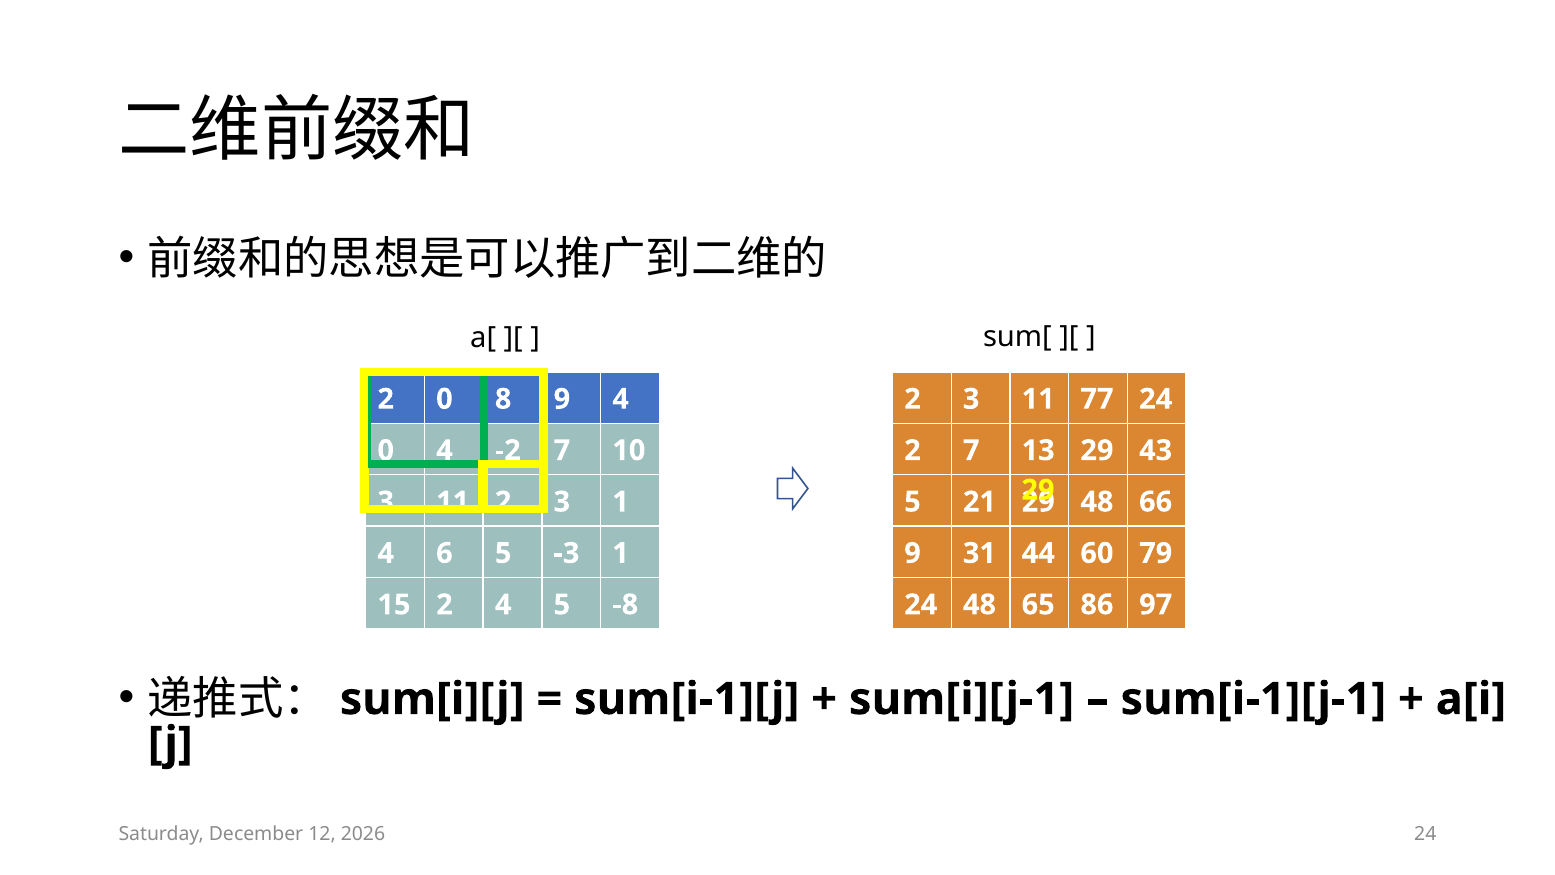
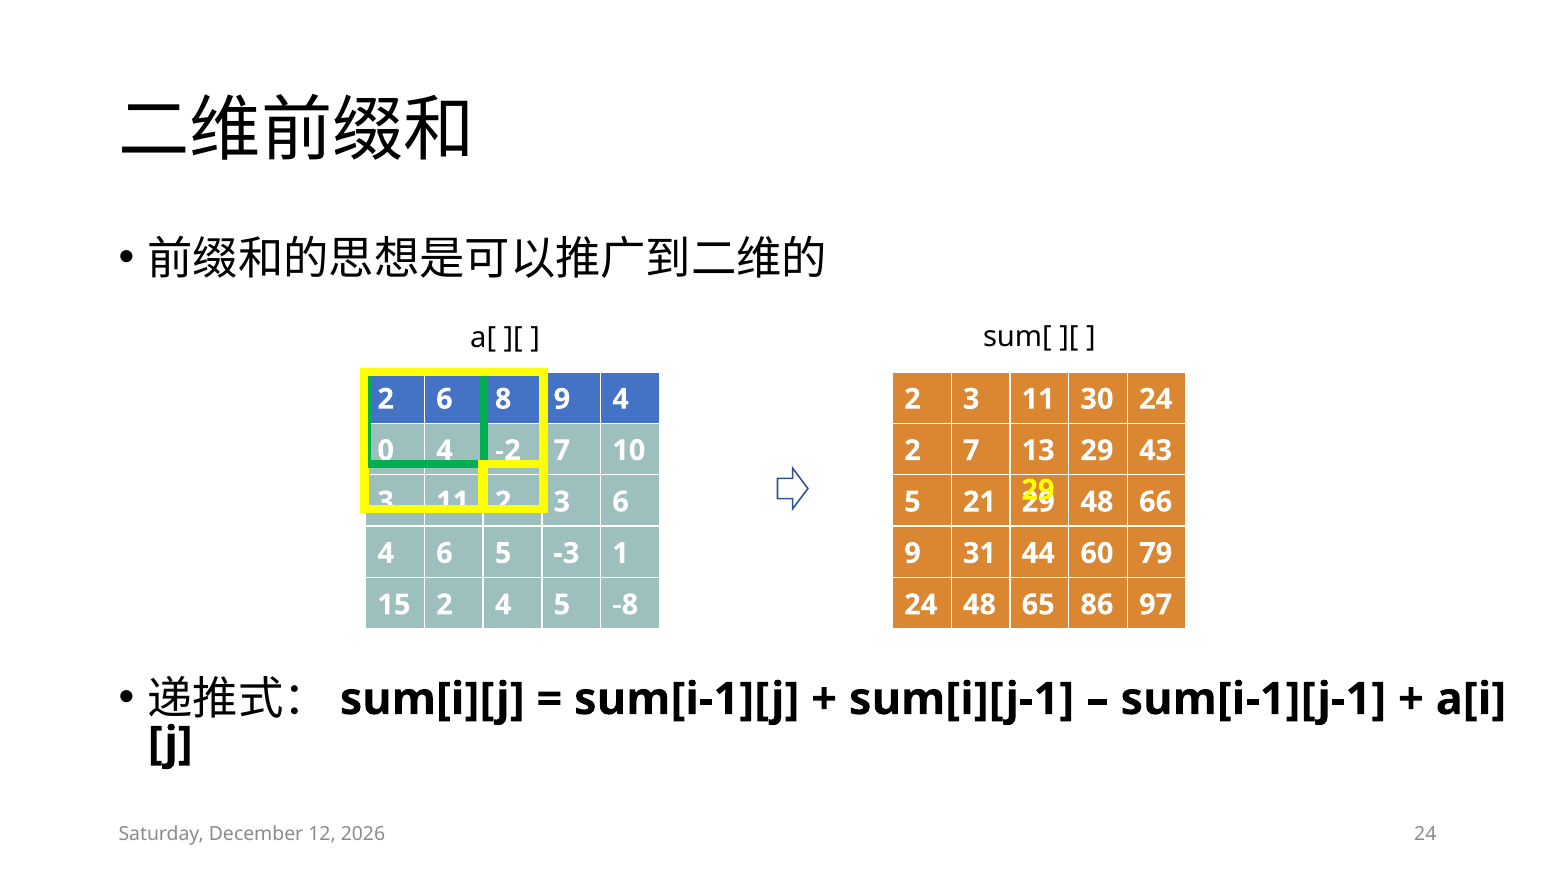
2 0: 0 -> 6
77: 77 -> 30
3 1: 1 -> 6
